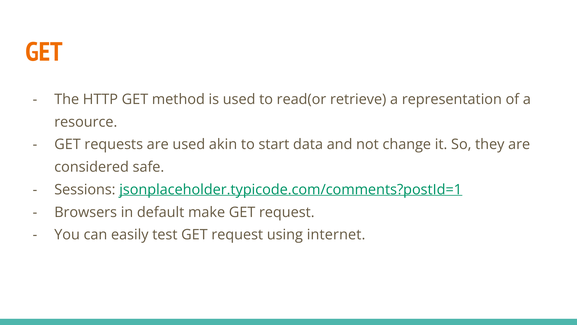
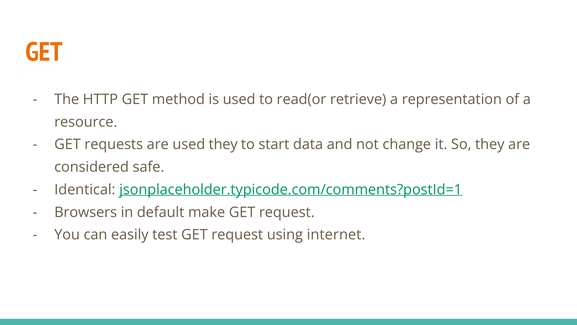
used akin: akin -> they
Sessions: Sessions -> Identical
